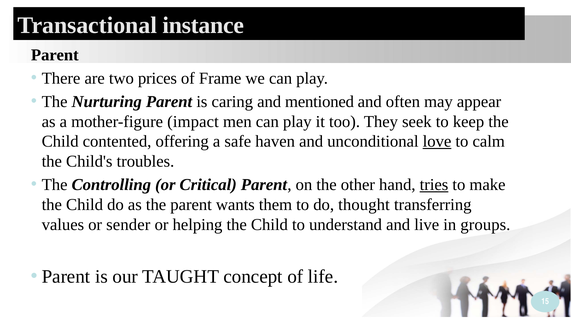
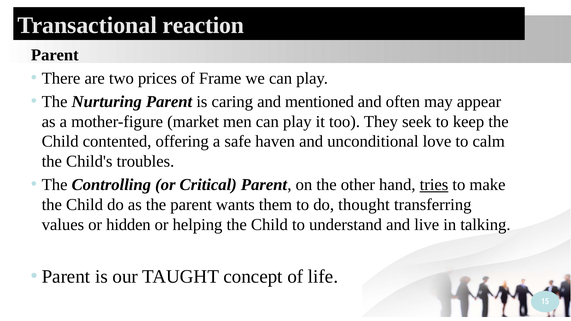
instance: instance -> reaction
impact: impact -> market
love underline: present -> none
sender: sender -> hidden
groups: groups -> talking
